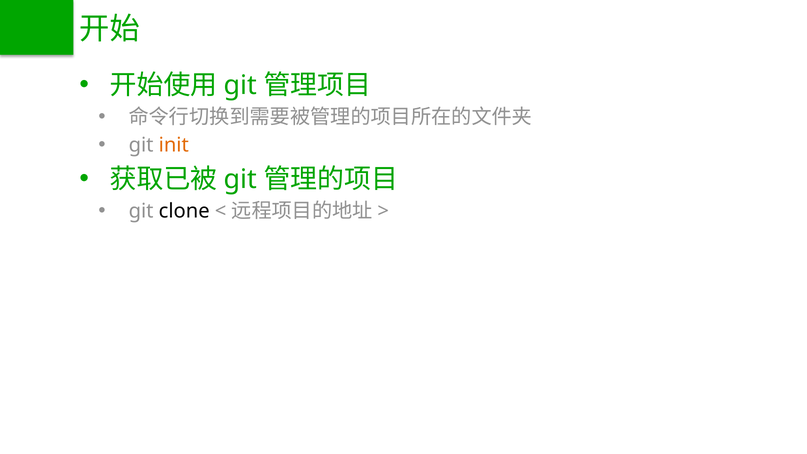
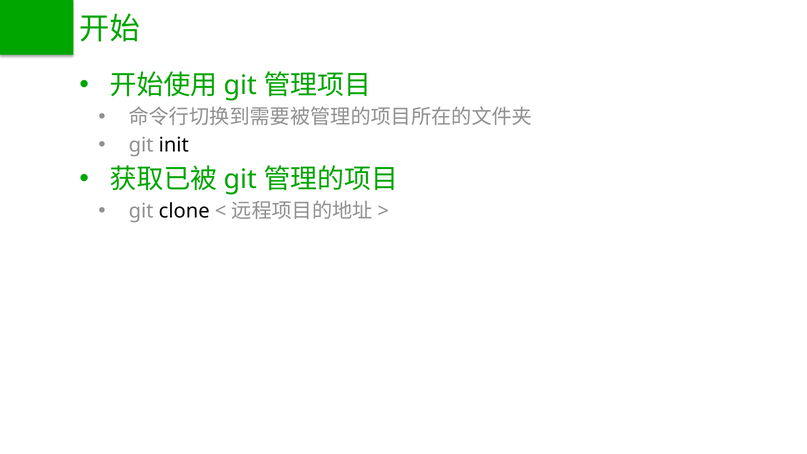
init colour: orange -> black
